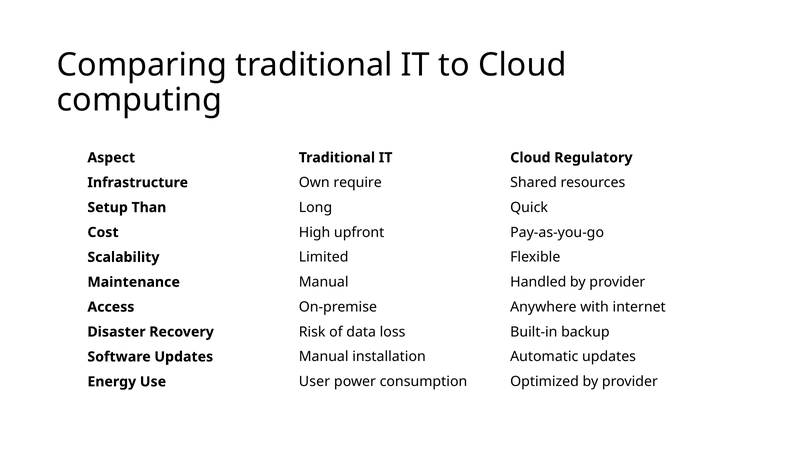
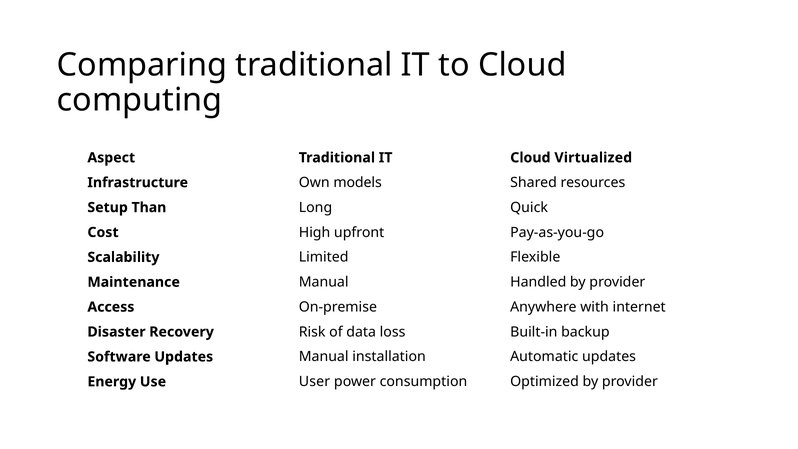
Regulatory: Regulatory -> Virtualized
require: require -> models
